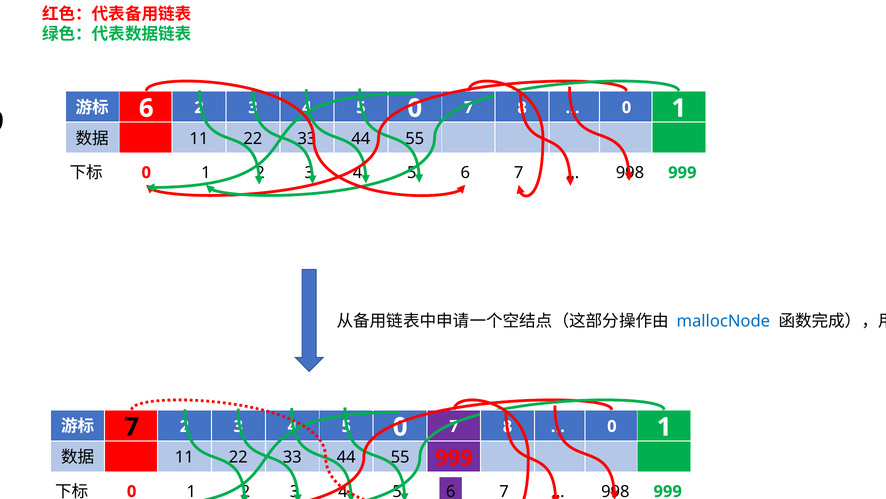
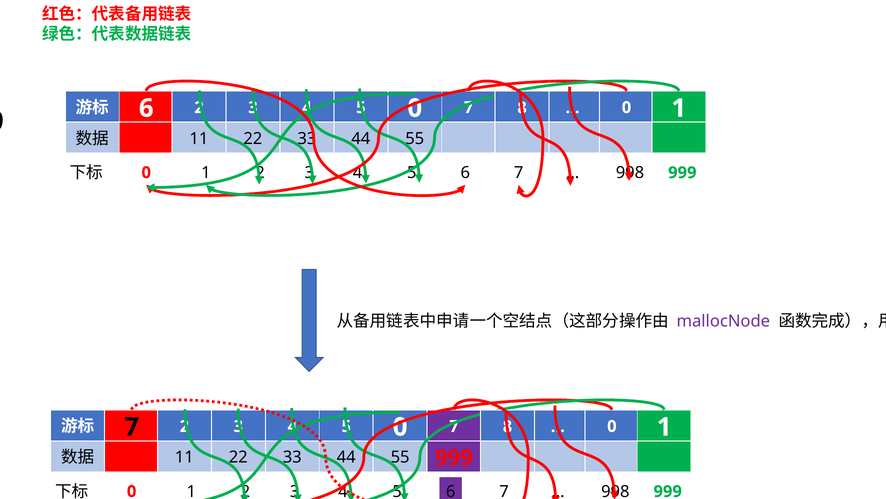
mallocNode colour: blue -> purple
